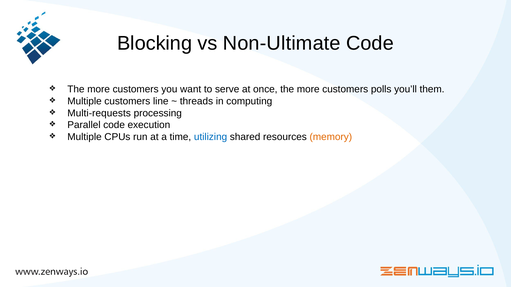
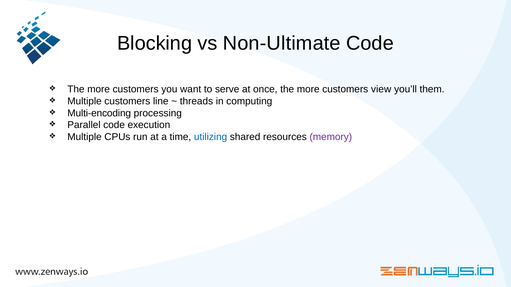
polls: polls -> view
Multi-requests: Multi-requests -> Multi-encoding
memory colour: orange -> purple
